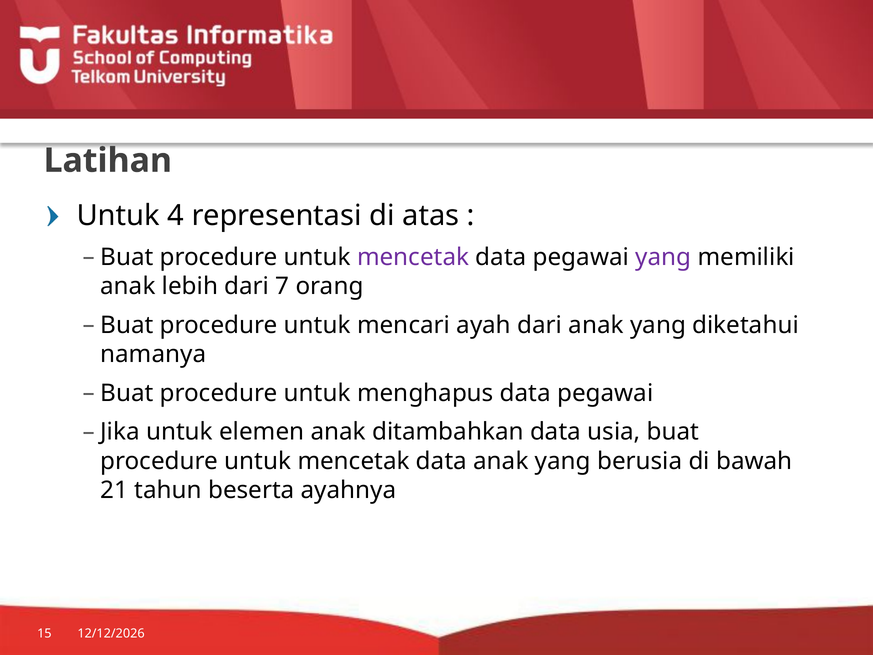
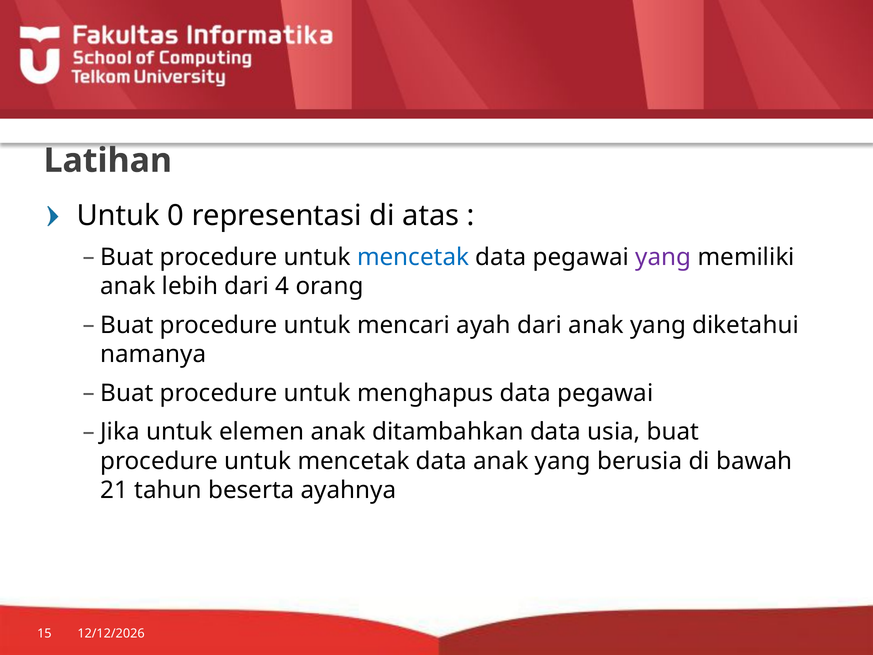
4: 4 -> 0
mencetak at (413, 257) colour: purple -> blue
7: 7 -> 4
